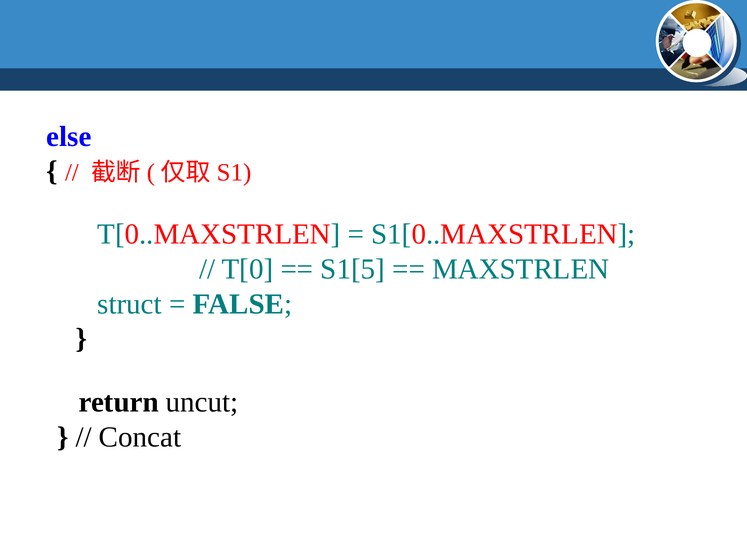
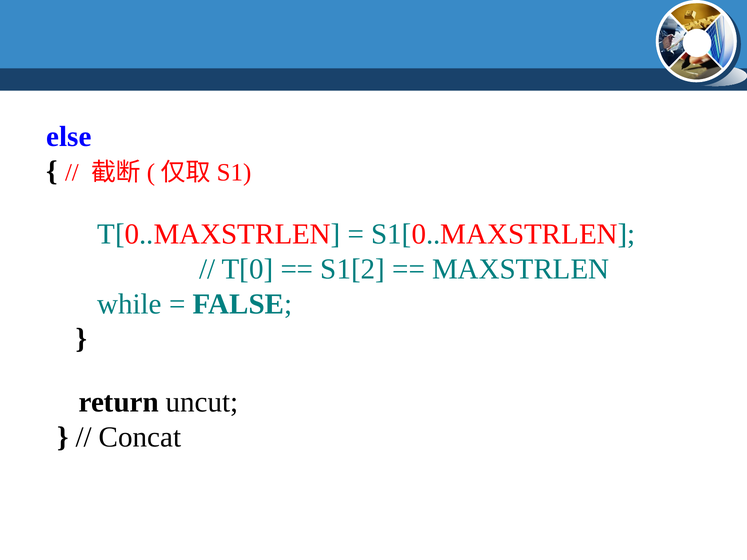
S1[5: S1[5 -> S1[2
struct: struct -> while
